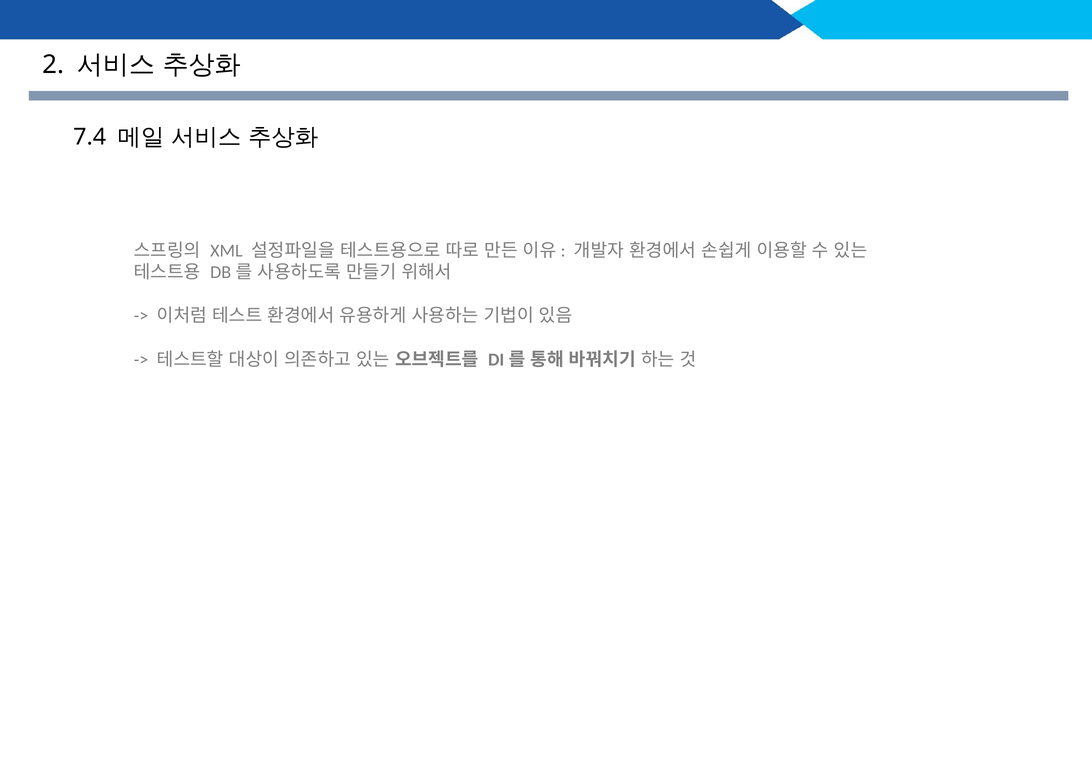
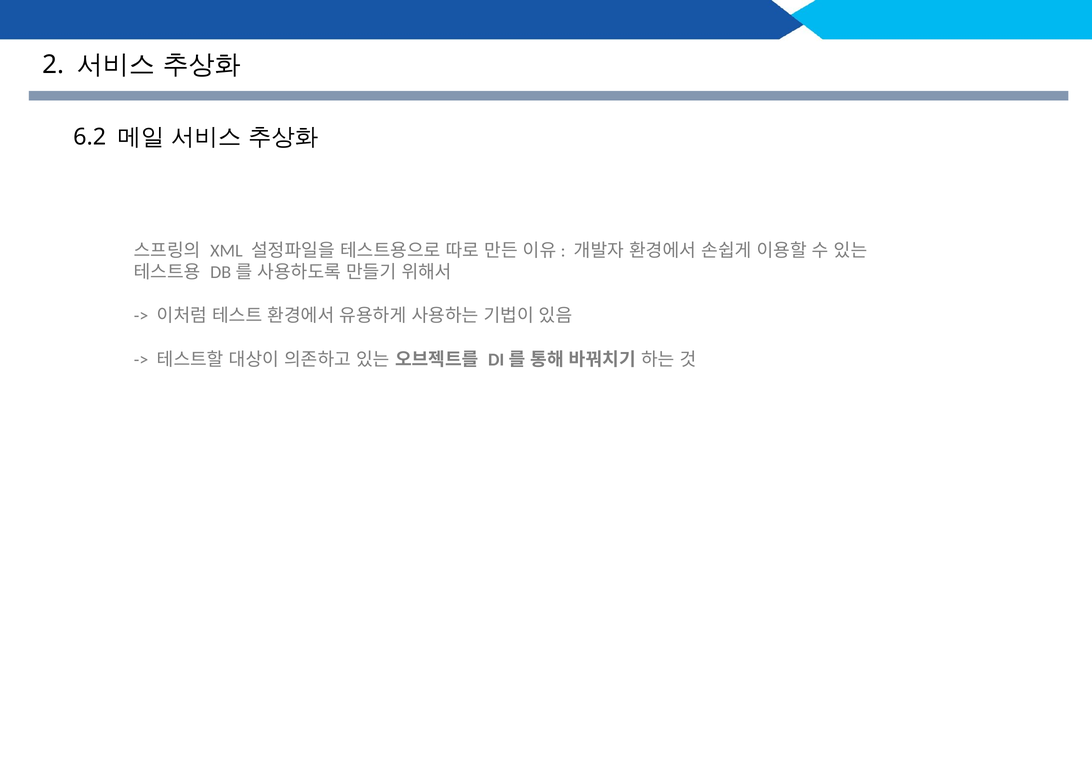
7.4: 7.4 -> 6.2
